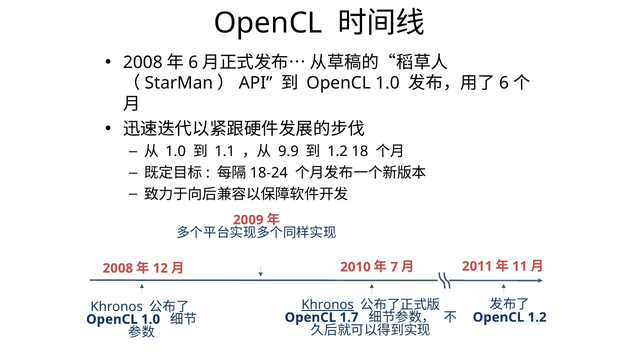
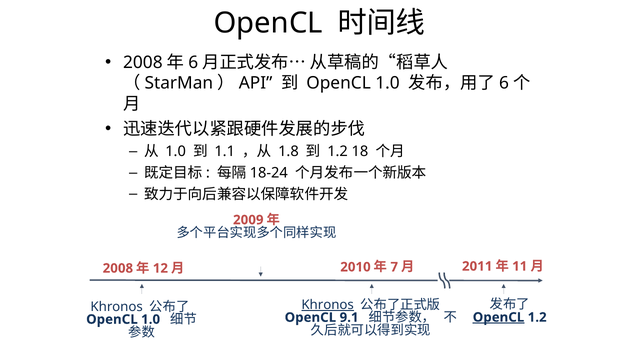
9.9: 9.9 -> 1.8
OpenCL at (499, 317) underline: none -> present
1.7: 1.7 -> 9.1
